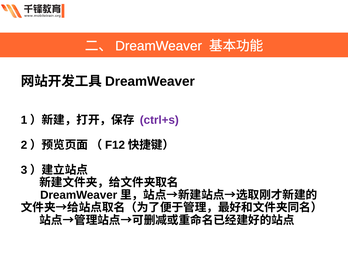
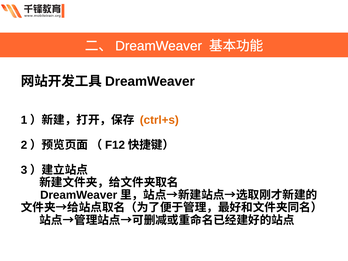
ctrl+s colour: purple -> orange
